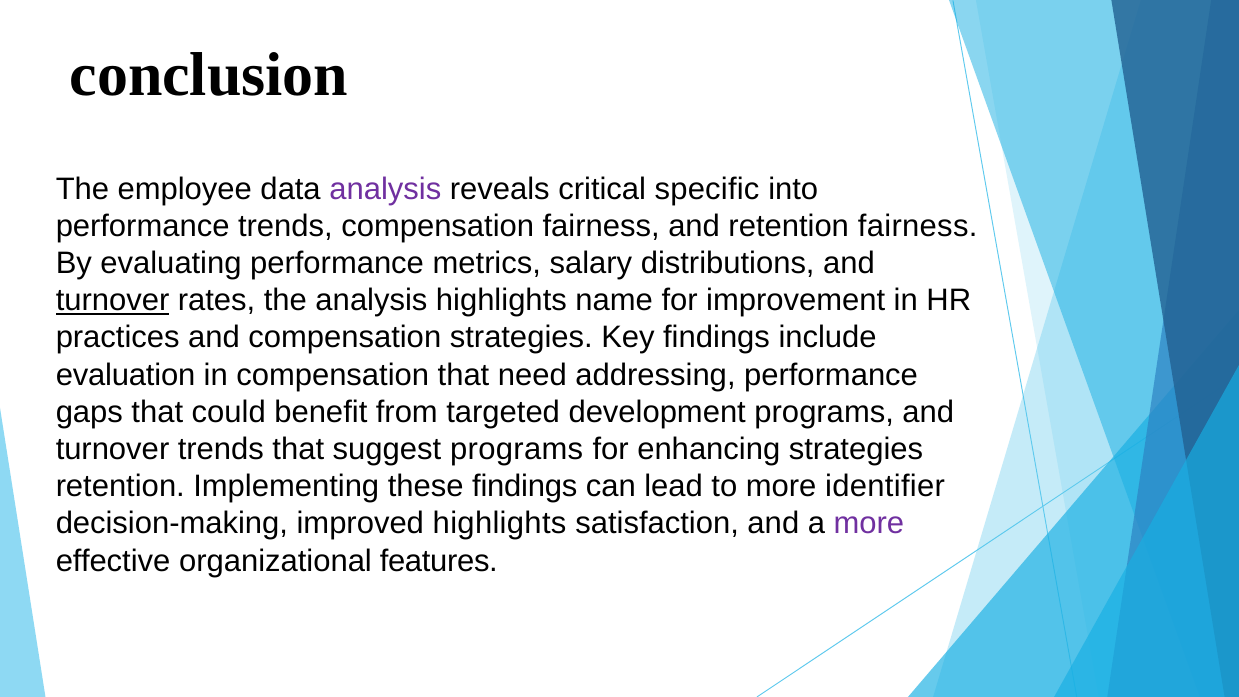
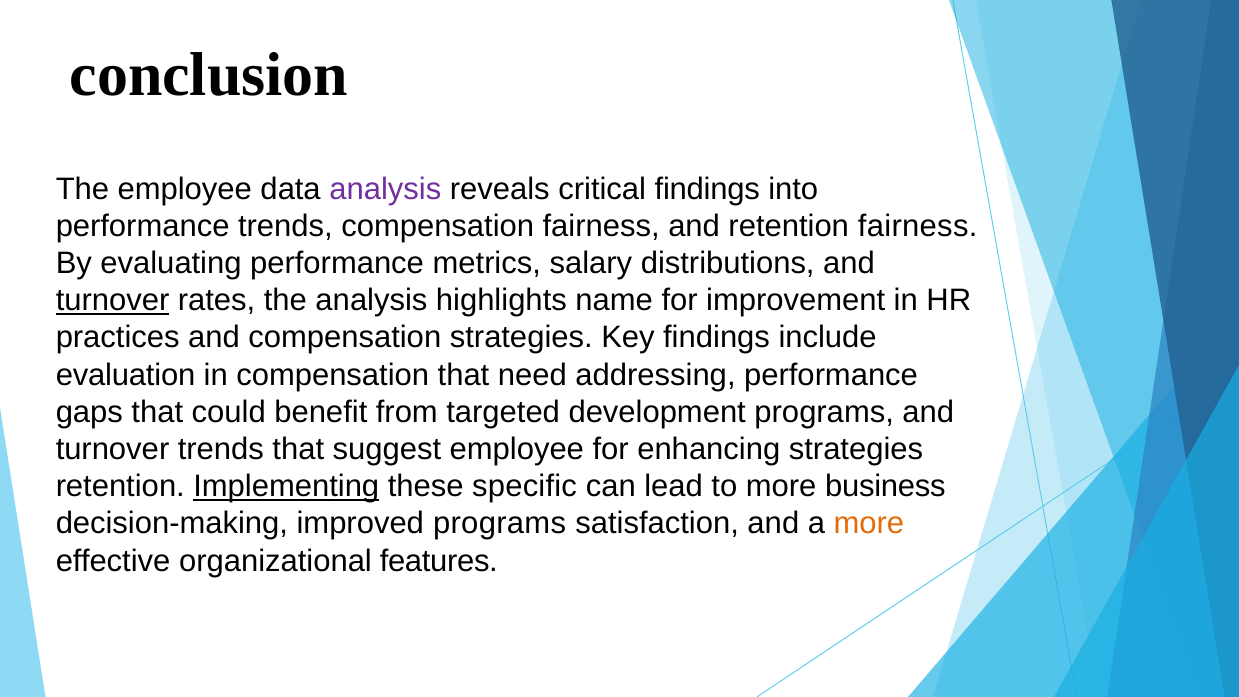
critical specific: specific -> findings
suggest programs: programs -> employee
Implementing underline: none -> present
these findings: findings -> specific
identifier: identifier -> business
improved highlights: highlights -> programs
more at (869, 524) colour: purple -> orange
